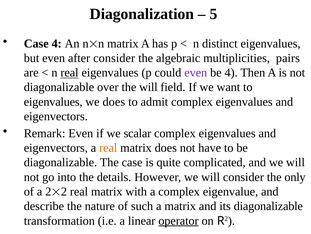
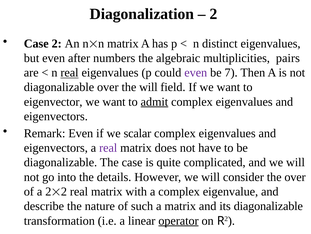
5 at (214, 14): 5 -> 2
Case 4: 4 -> 2
after consider: consider -> numbers
be 4: 4 -> 7
eigenvalues at (53, 101): eigenvalues -> eigenvector
does at (114, 101): does -> want
admit underline: none -> present
real at (108, 147) colour: orange -> purple
the only: only -> over
